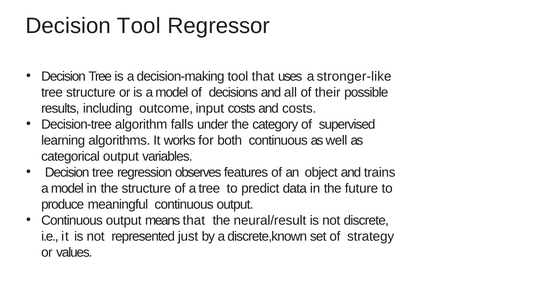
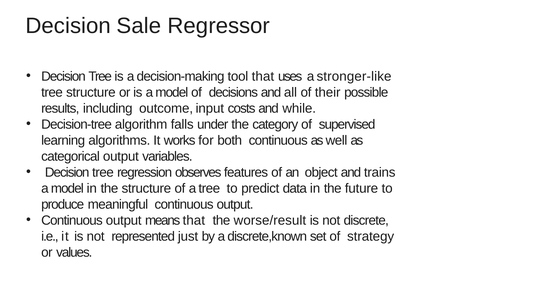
Decision Tool: Tool -> Sale
and costs: costs -> while
neural/result: neural/result -> worse/result
